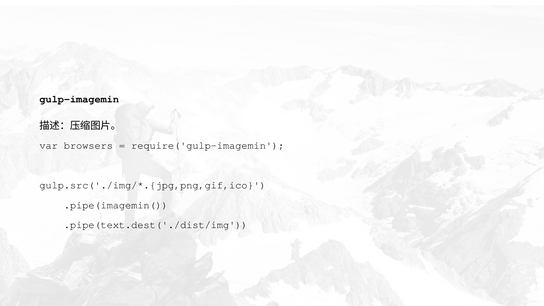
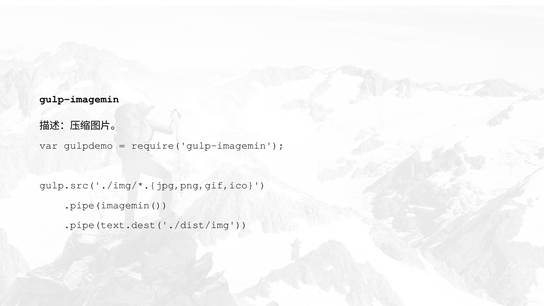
browsers: browsers -> gulpdemo
